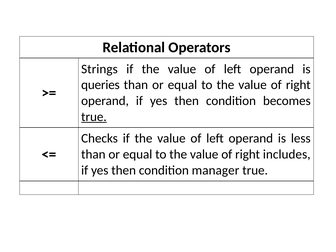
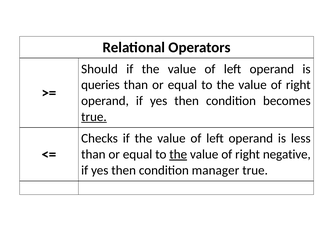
Strings: Strings -> Should
the at (178, 154) underline: none -> present
includes: includes -> negative
